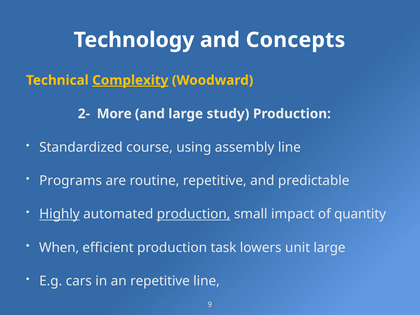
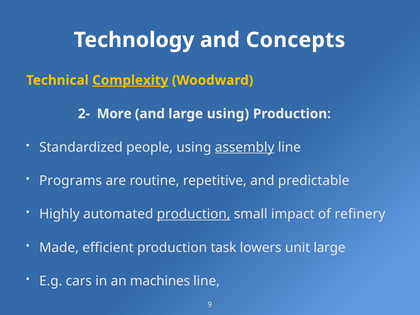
large study: study -> using
course: course -> people
assembly underline: none -> present
Highly underline: present -> none
quantity: quantity -> refinery
When: When -> Made
an repetitive: repetitive -> machines
